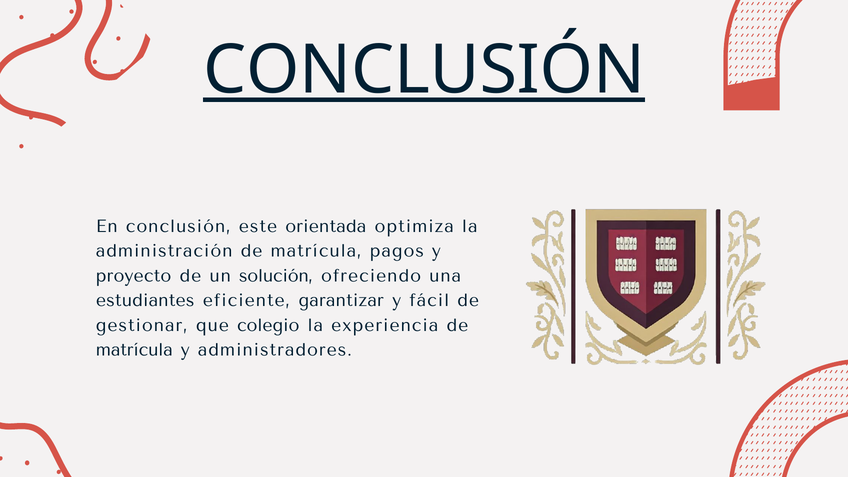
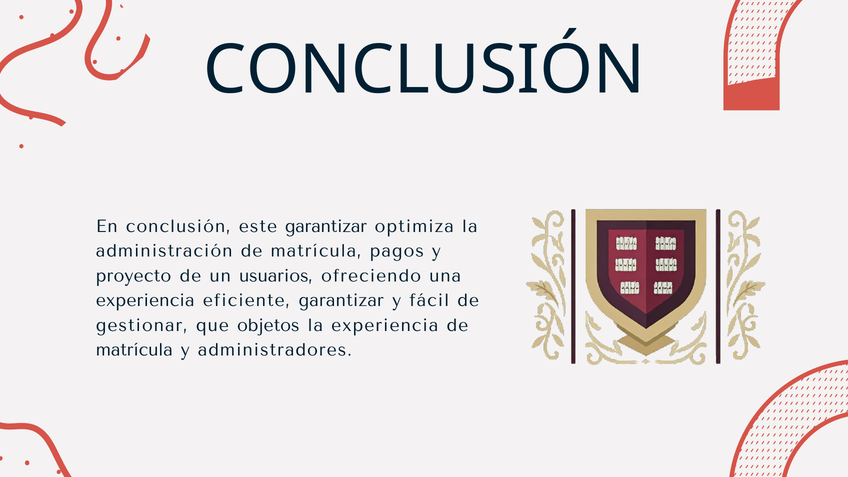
CONCLUSIÓN at (424, 70) underline: present -> none
este orientada: orientada -> garantizar
solución: solución -> usuarios
estudiantes at (145, 300): estudiantes -> experiencia
colegio: colegio -> objetos
